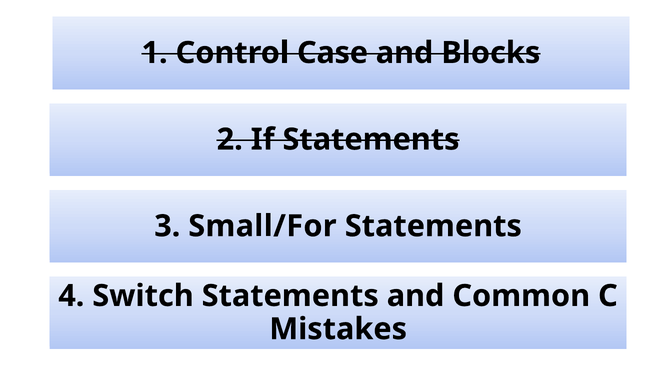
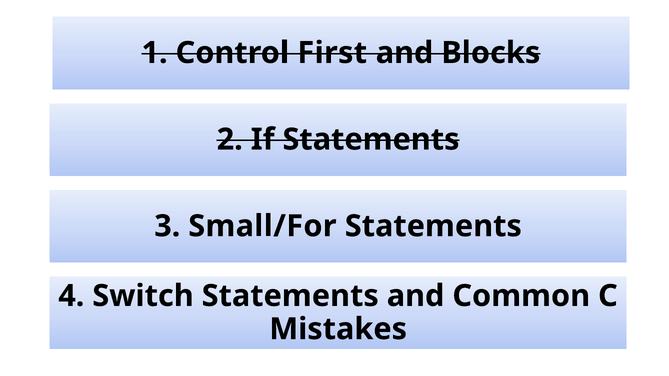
Case: Case -> First
